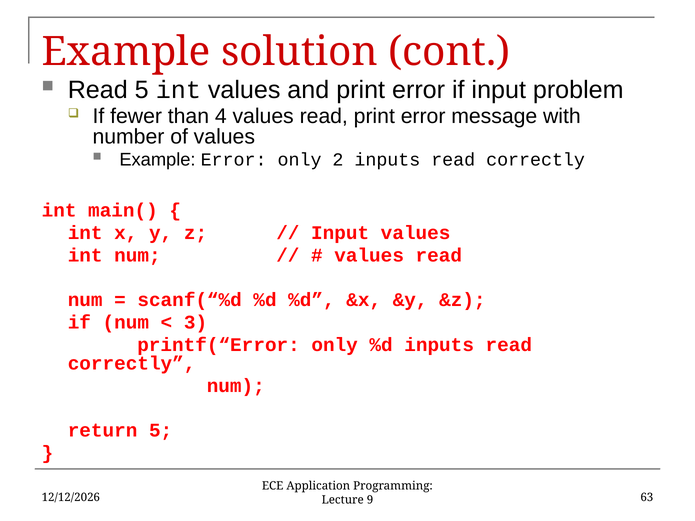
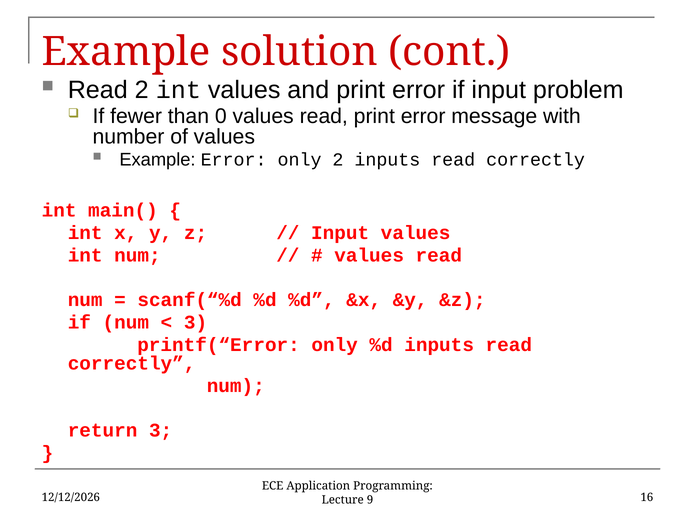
Read 5: 5 -> 2
4: 4 -> 0
return 5: 5 -> 3
63: 63 -> 16
